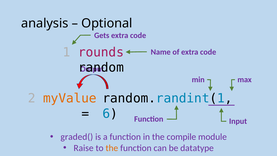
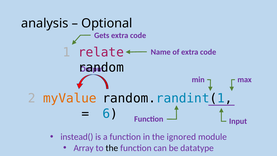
rounds: rounds -> relate
graded(: graded( -> instead(
compile: compile -> ignored
Raise: Raise -> Array
the at (112, 148) colour: orange -> black
